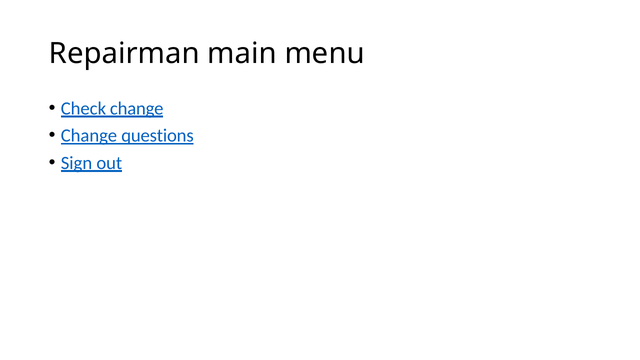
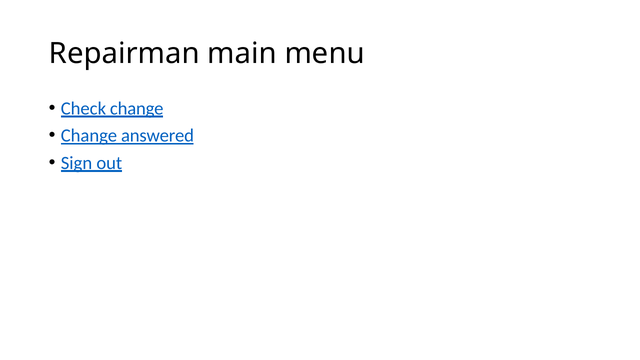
questions: questions -> answered
